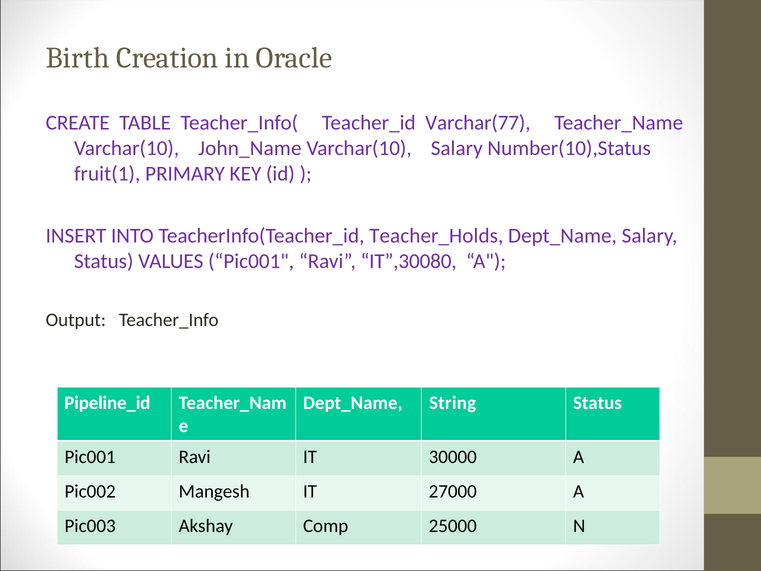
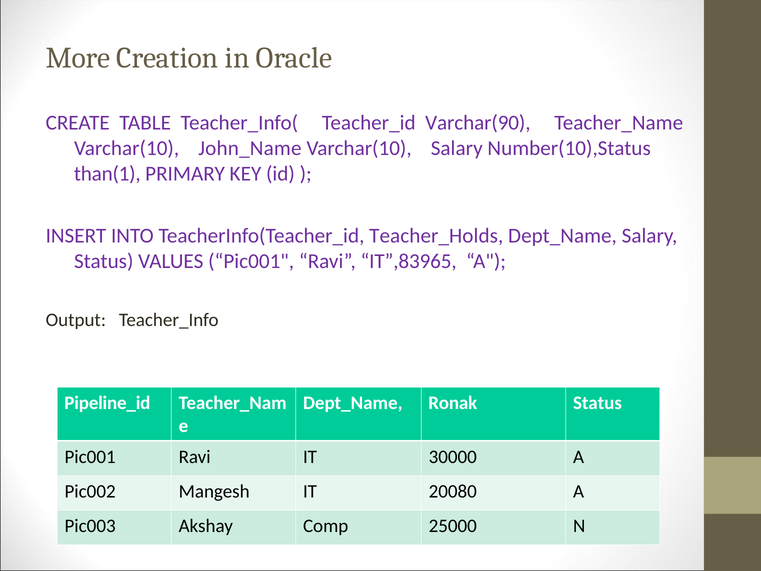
Birth: Birth -> More
Varchar(77: Varchar(77 -> Varchar(90
fruit(1: fruit(1 -> than(1
IT”,30080: IT”,30080 -> IT”,83965
String: String -> Ronak
27000: 27000 -> 20080
